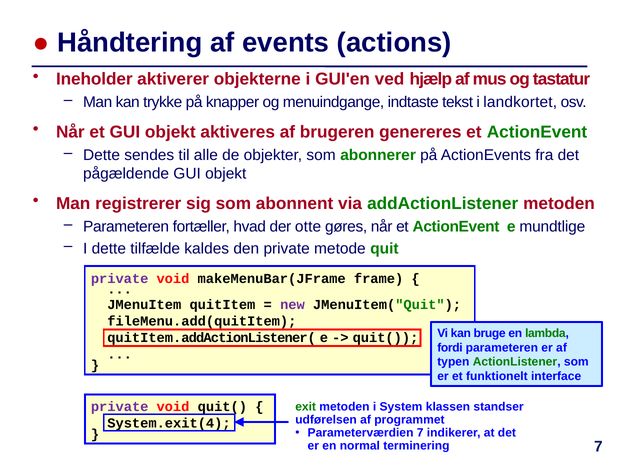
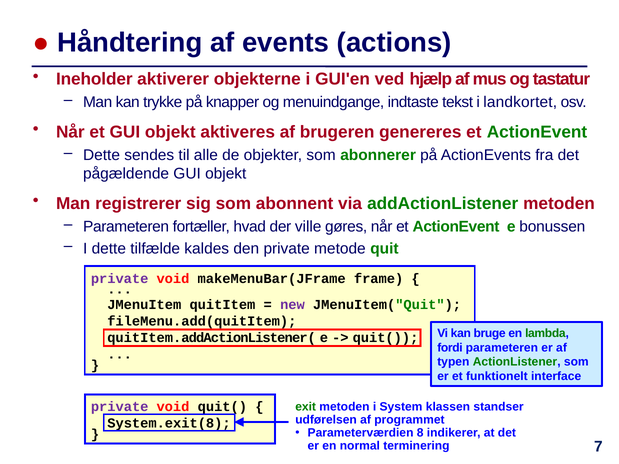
otte: otte -> ville
mundtlige: mundtlige -> bonussen
System.exit(4: System.exit(4 -> System.exit(8
Parameterværdien 7: 7 -> 8
